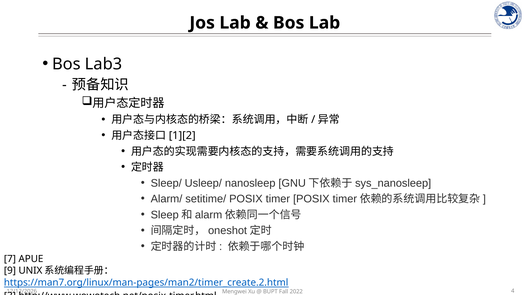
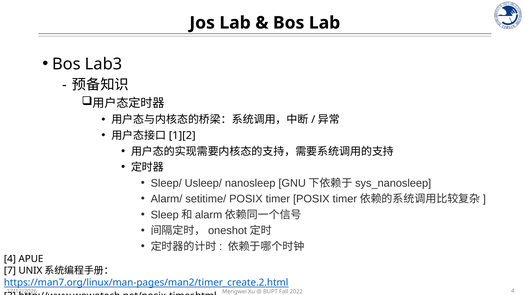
7 at (10, 259): 7 -> 4
9: 9 -> 7
